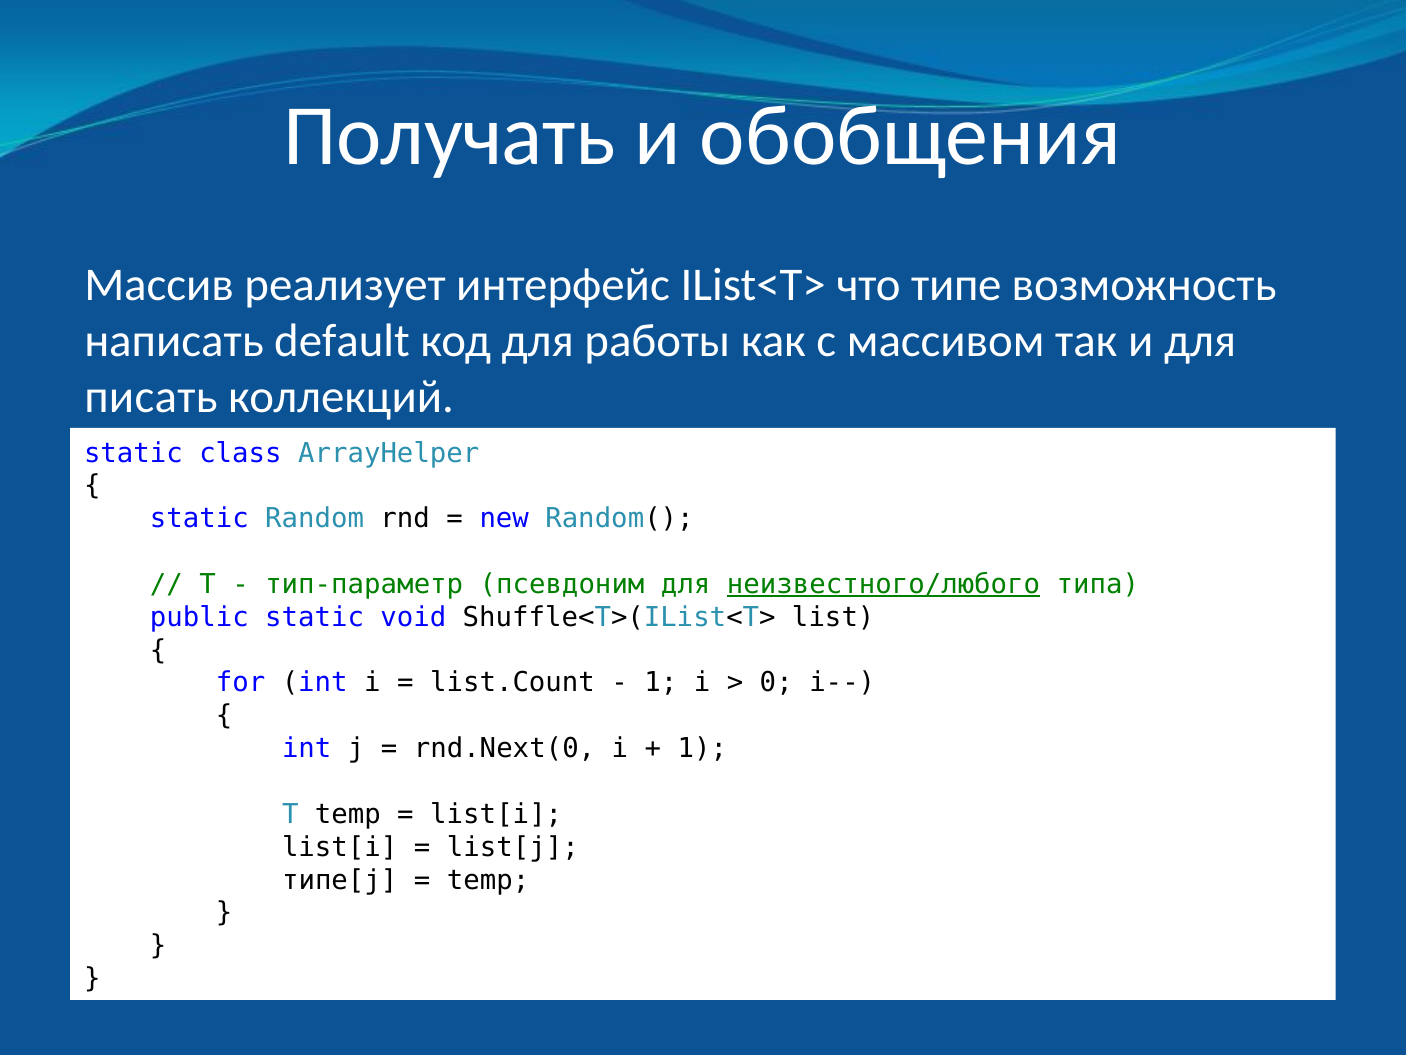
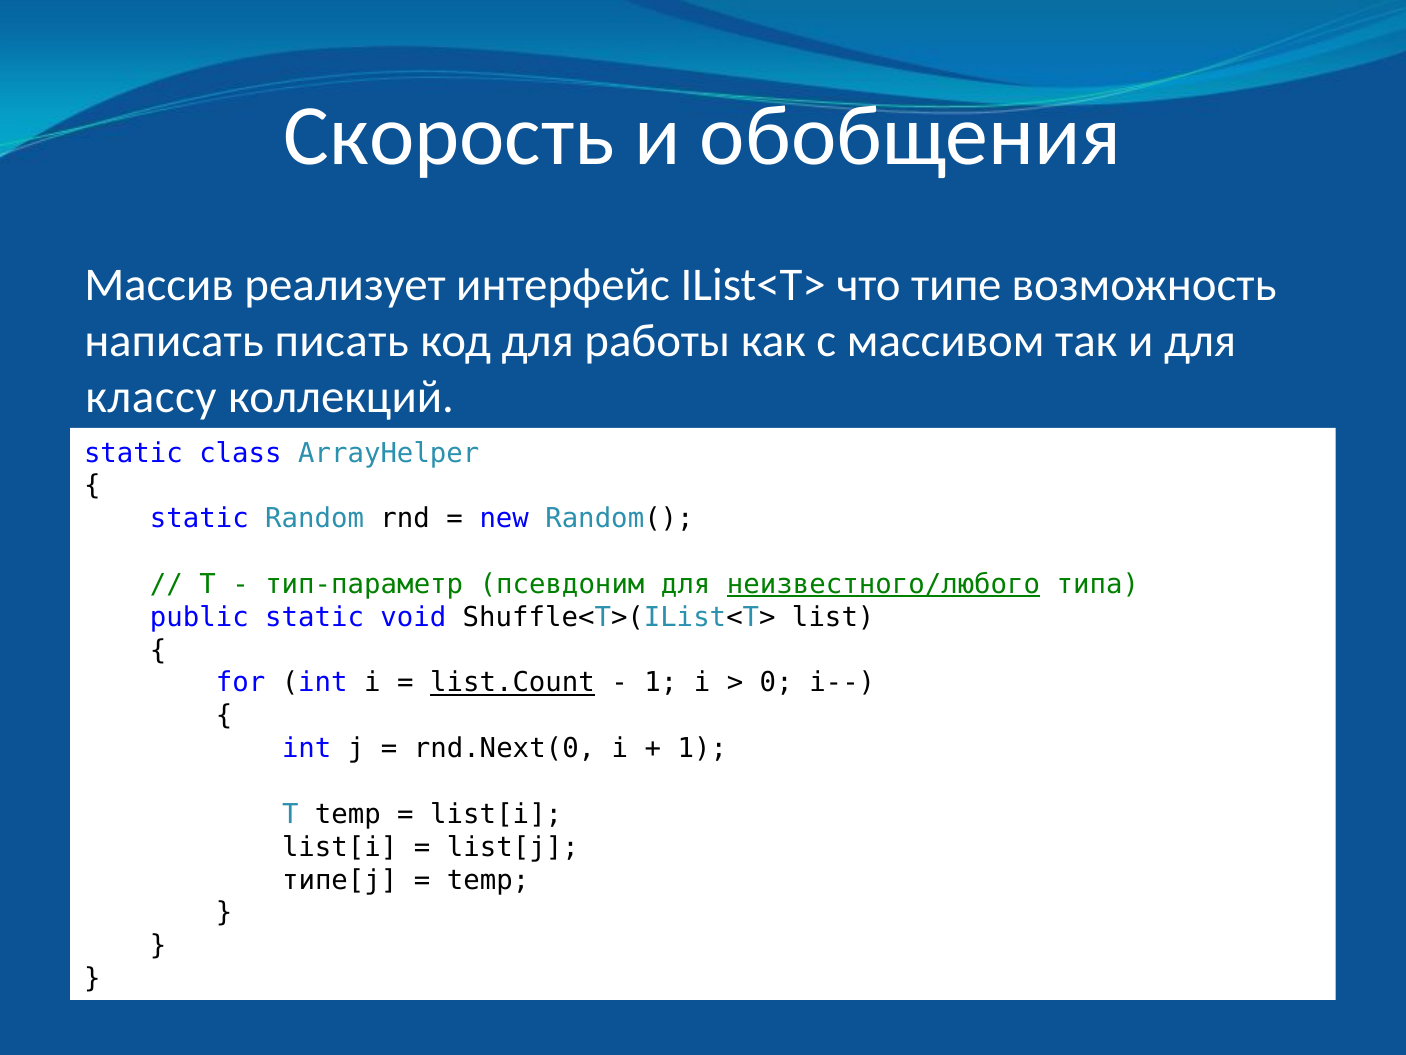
Получать: Получать -> Скорость
default: default -> писать
писать: писать -> классу
list.Count underline: none -> present
